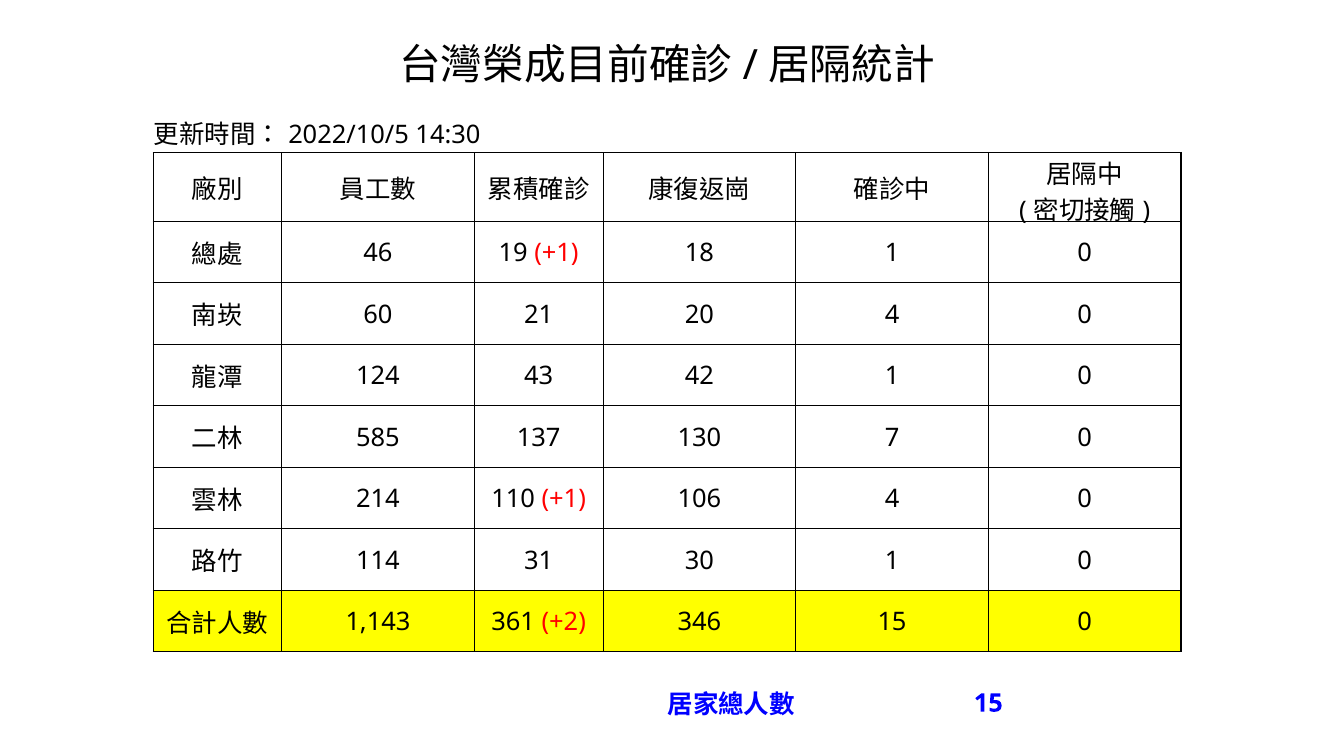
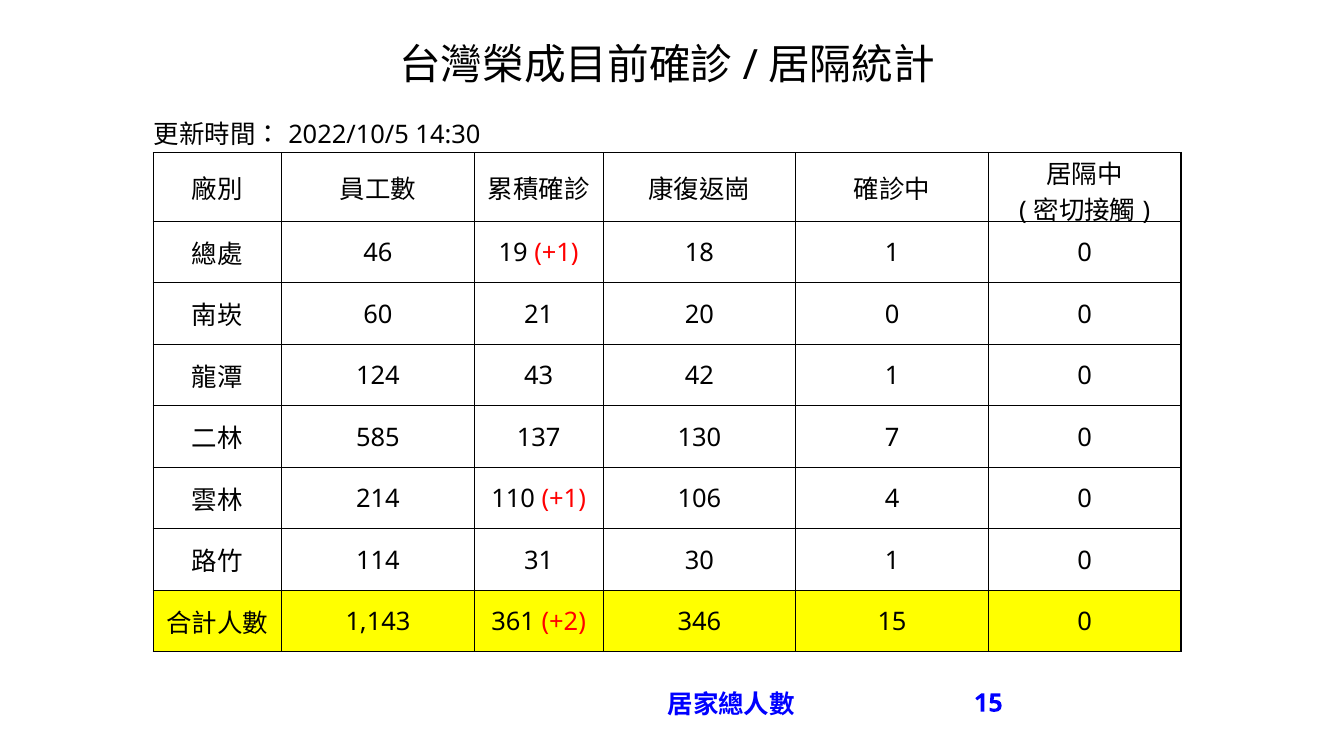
20 4: 4 -> 0
